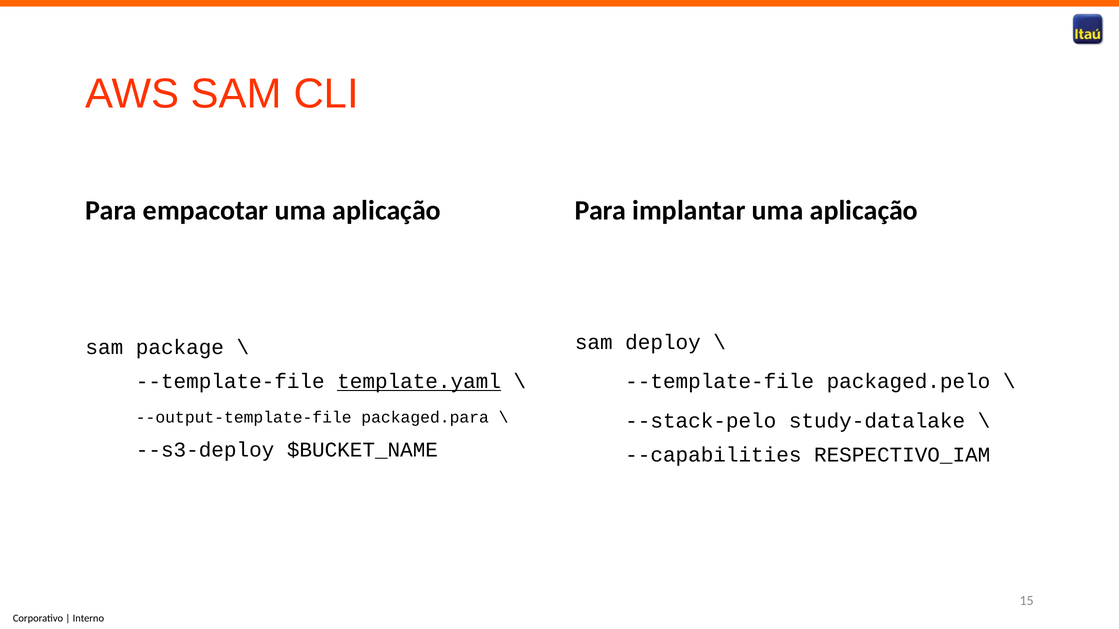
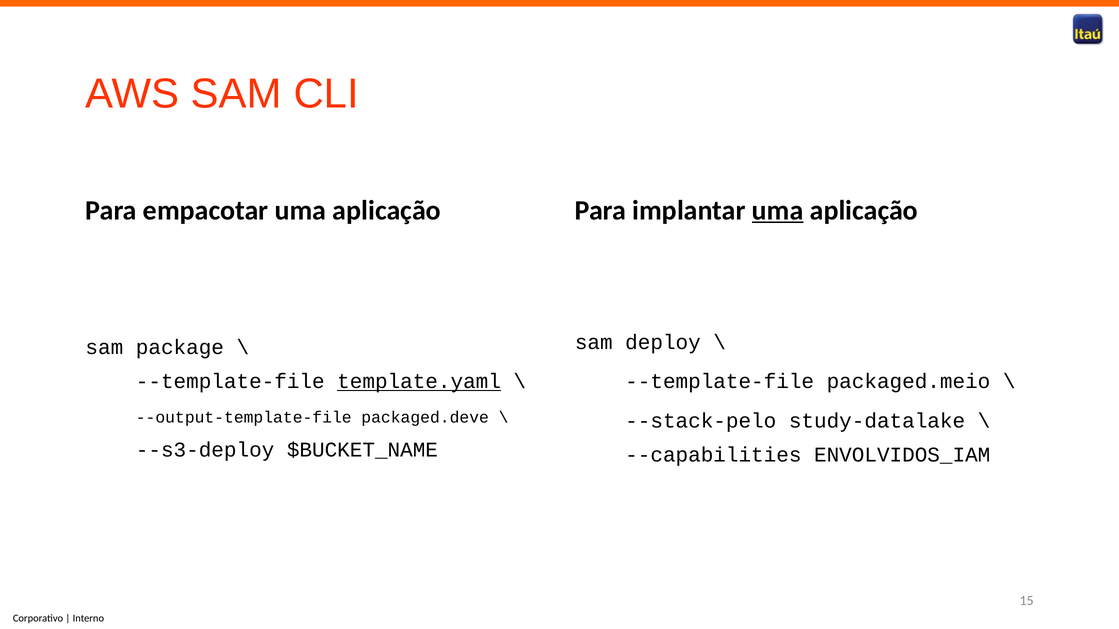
uma at (778, 210) underline: none -> present
packaged.pelo: packaged.pelo -> packaged.meio
packaged.para: packaged.para -> packaged.deve
RESPECTIVO_IAM: RESPECTIVO_IAM -> ENVOLVIDOS_IAM
